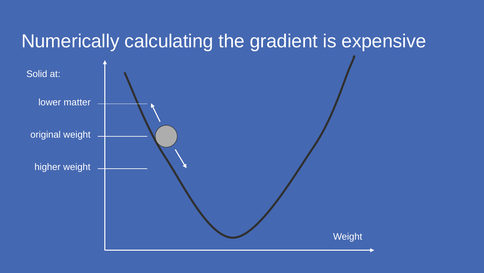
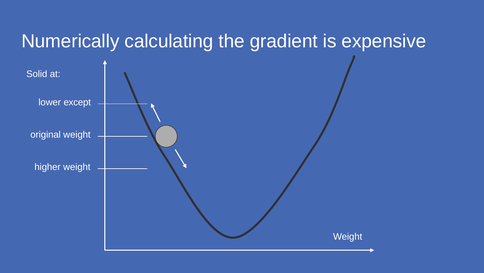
matter: matter -> except
